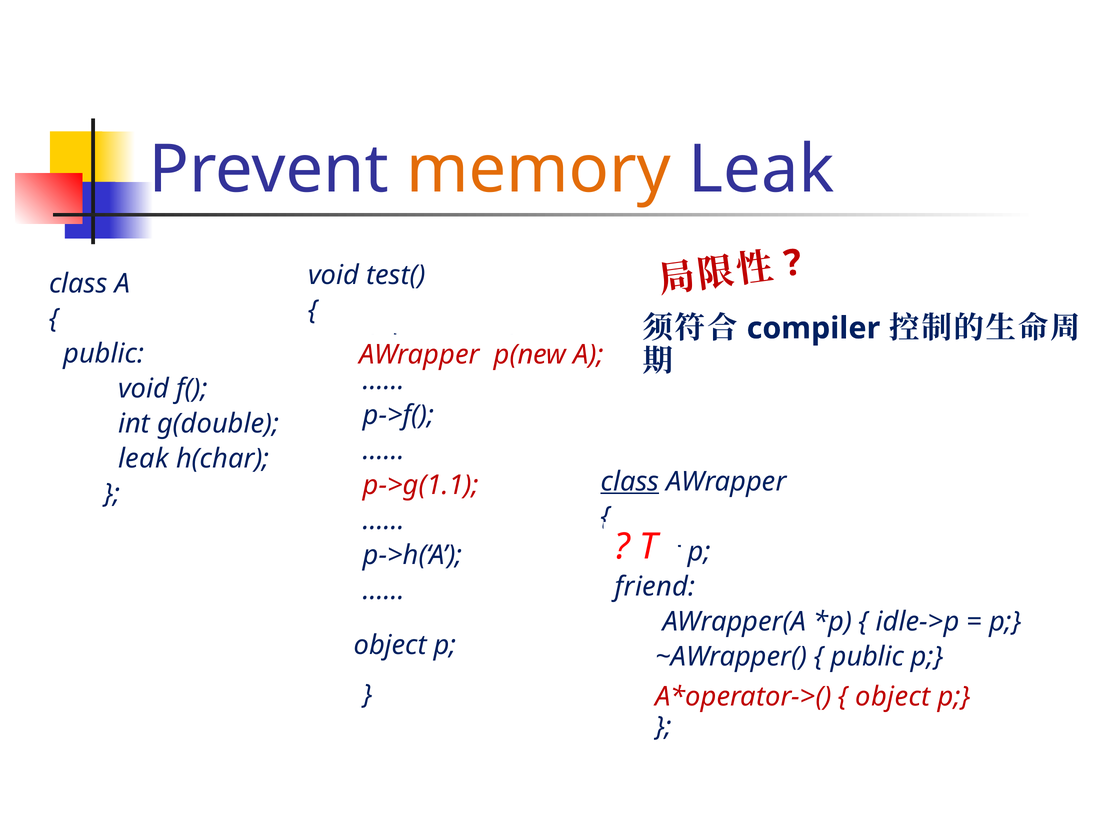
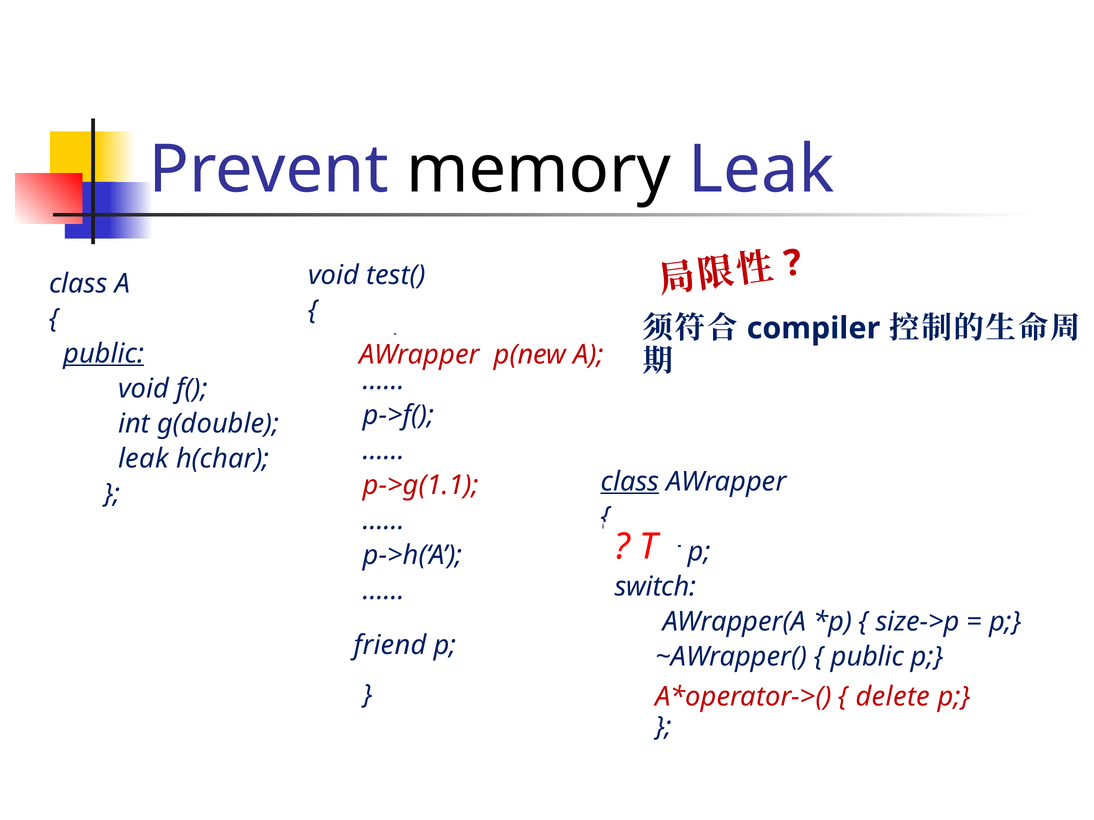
memory colour: orange -> black
public at (104, 354) underline: none -> present
friend: friend -> switch
idle->p: idle->p -> size->p
object at (390, 646): object -> friend
object at (893, 697): object -> delete
